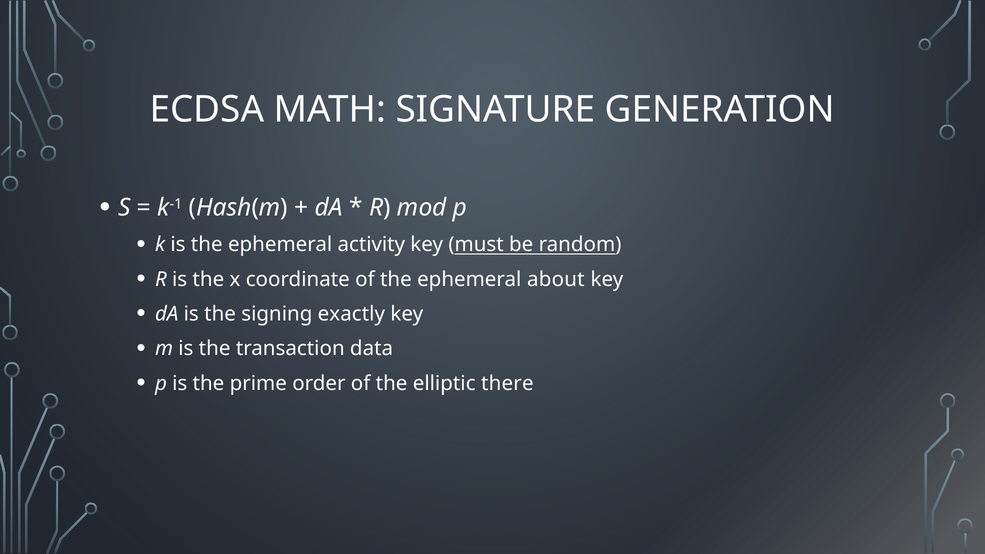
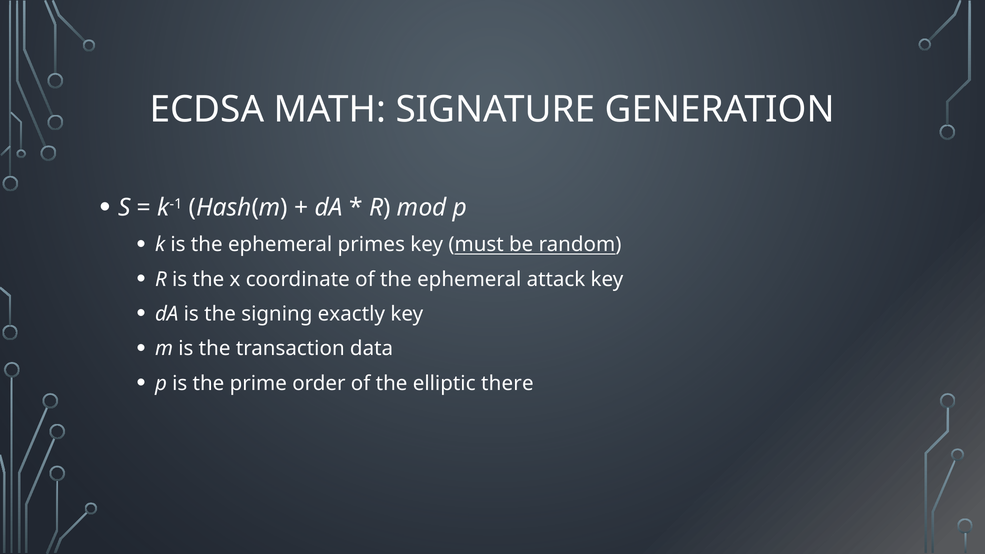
activity: activity -> primes
about: about -> attack
